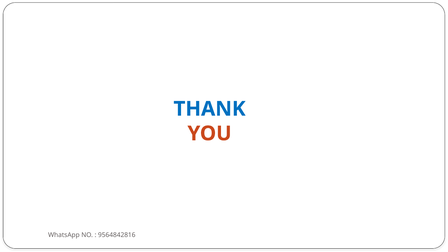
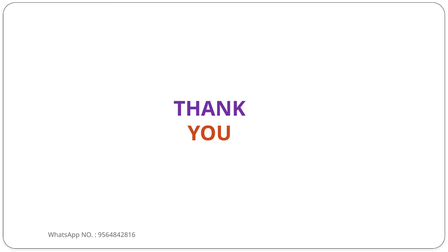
THANK colour: blue -> purple
